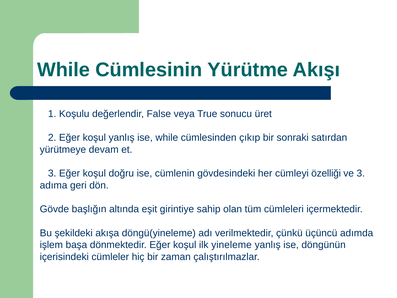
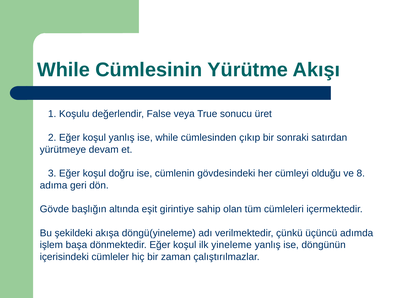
özelliği: özelliği -> olduğu
ve 3: 3 -> 8
